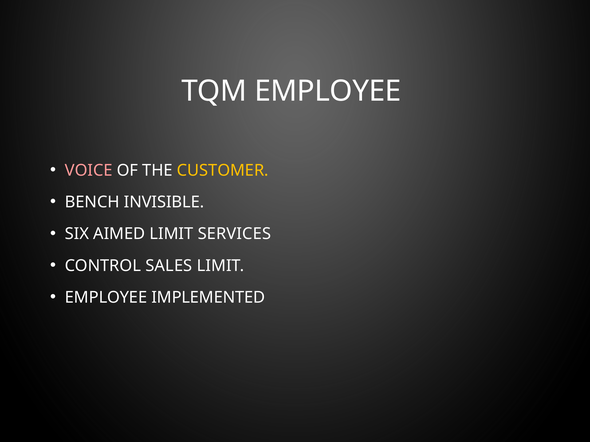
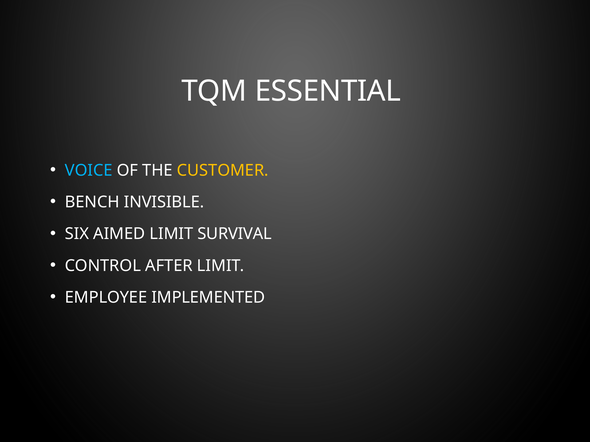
TQM EMPLOYEE: EMPLOYEE -> ESSENTIAL
VOICE colour: pink -> light blue
SERVICES: SERVICES -> SURVIVAL
SALES: SALES -> AFTER
